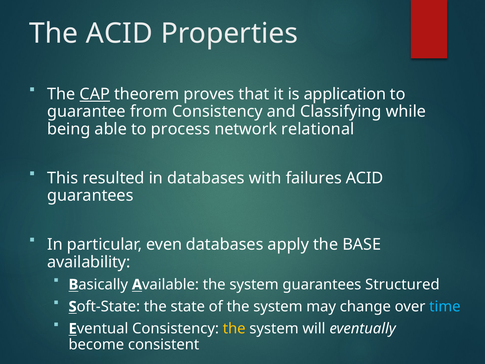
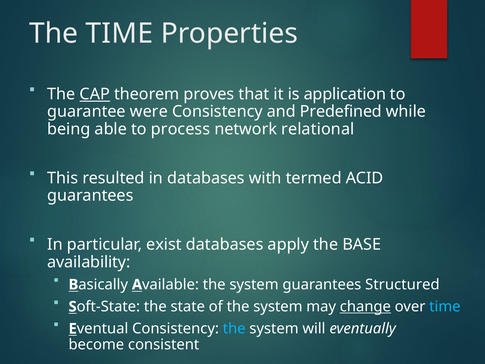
The ACID: ACID -> TIME
from: from -> were
Classifying: Classifying -> Predefined
failures: failures -> termed
even: even -> exist
change underline: none -> present
the at (234, 329) colour: yellow -> light blue
